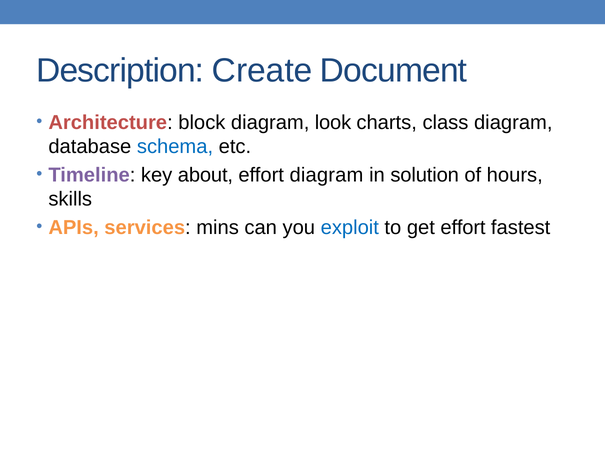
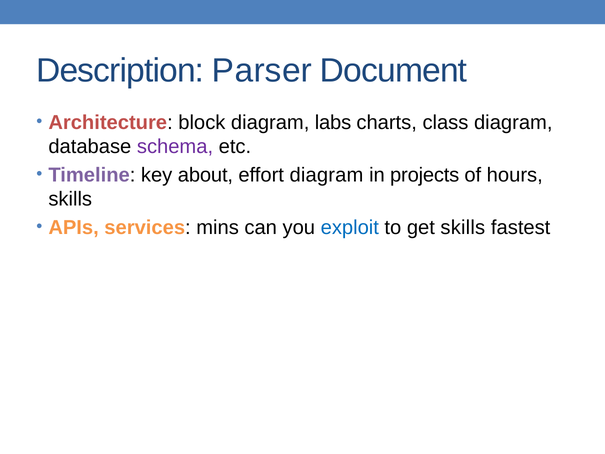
Create: Create -> Parser
look: look -> labs
schema colour: blue -> purple
solution: solution -> projects
get effort: effort -> skills
